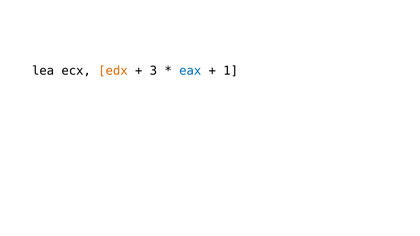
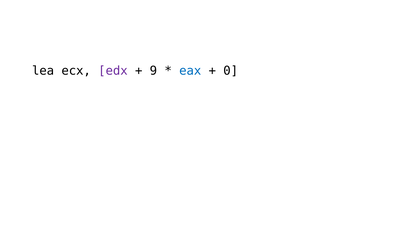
edx colour: orange -> purple
3: 3 -> 9
1: 1 -> 0
